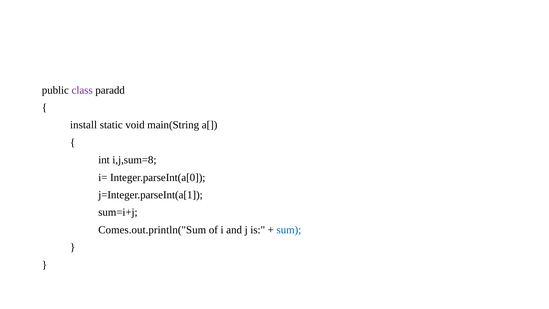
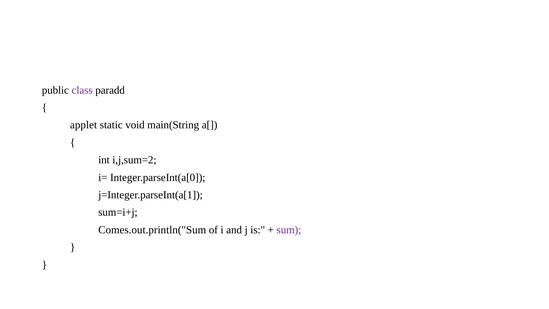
install: install -> applet
i,j,sum=8: i,j,sum=8 -> i,j,sum=2
sum colour: blue -> purple
